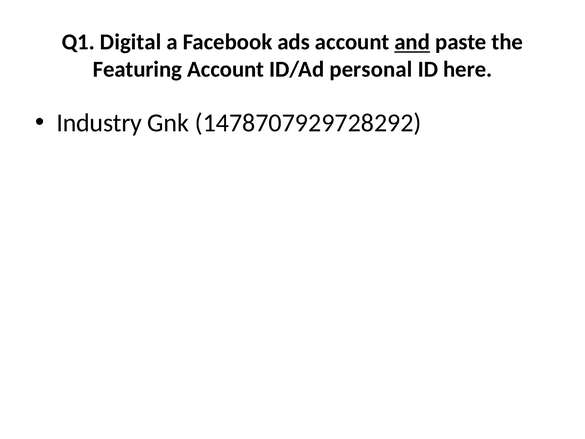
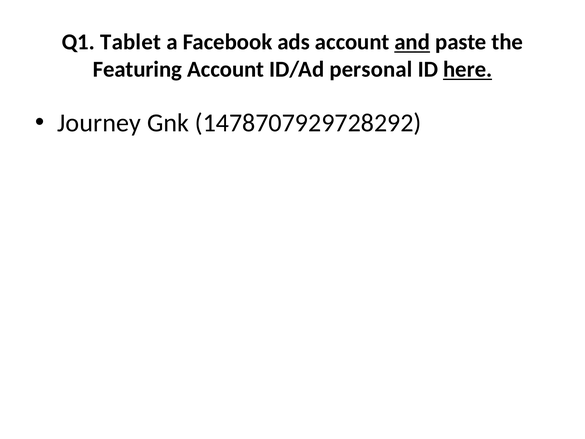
Digital: Digital -> Tablet
here underline: none -> present
Industry: Industry -> Journey
